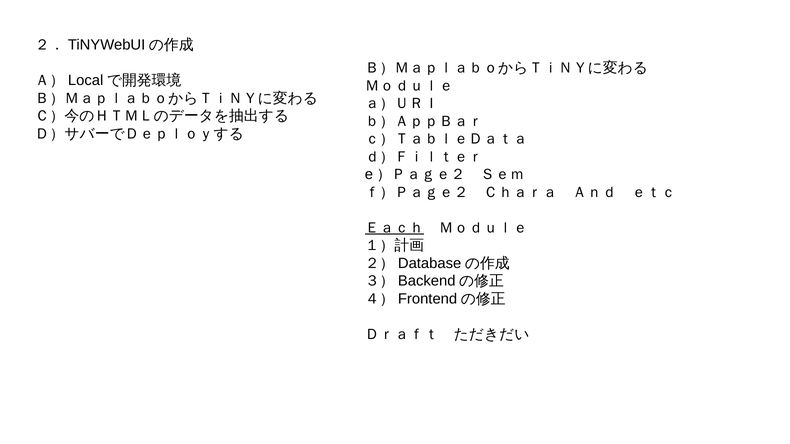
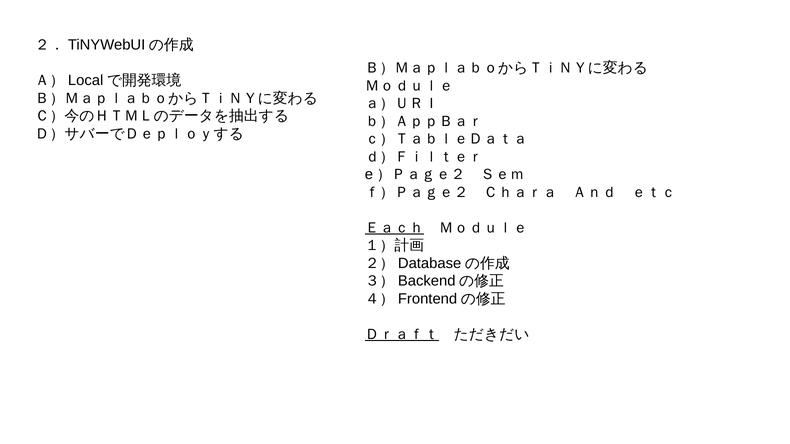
Ｄｒａｆｔ underline: none -> present
